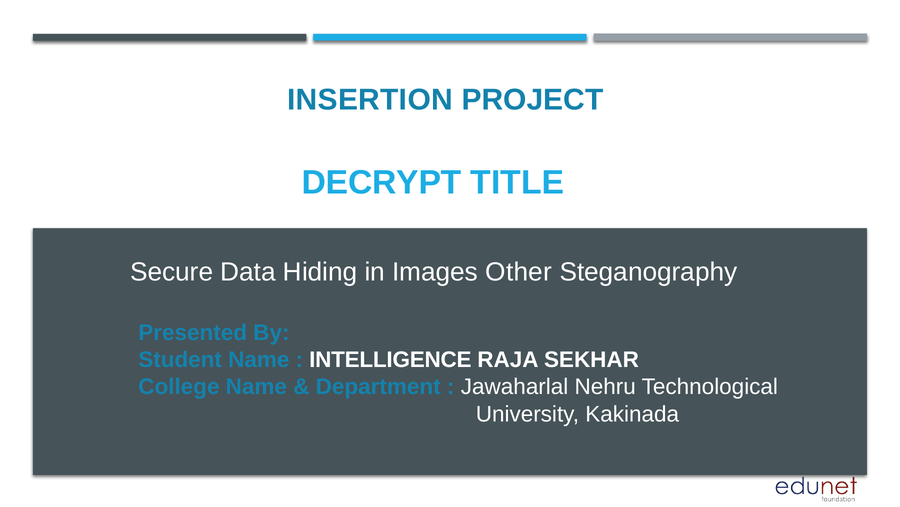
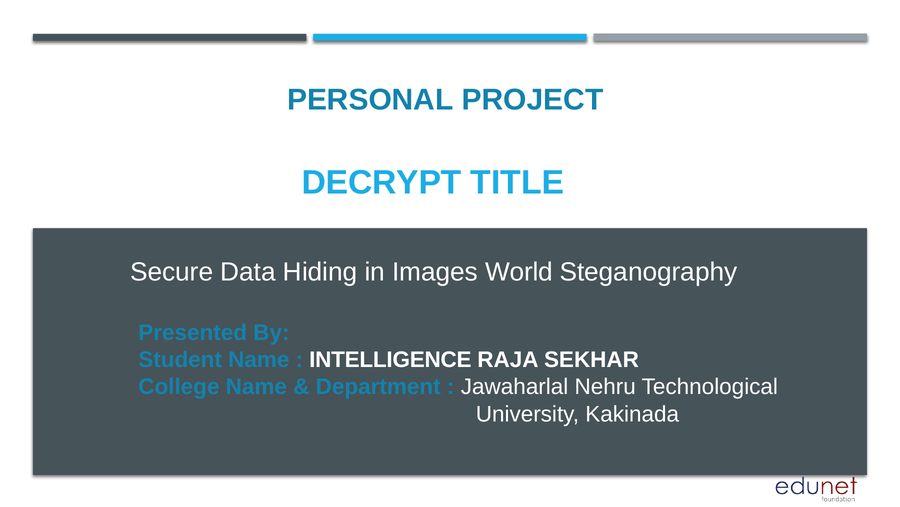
INSERTION: INSERTION -> PERSONAL
Other: Other -> World
